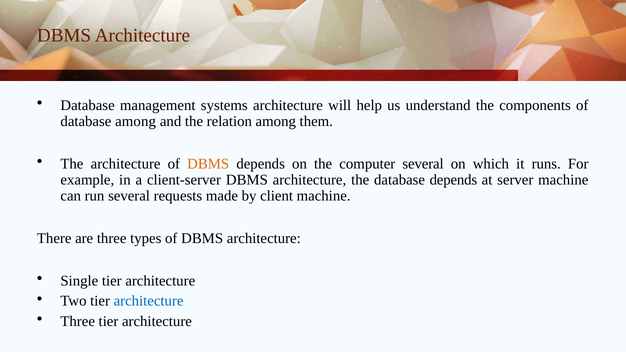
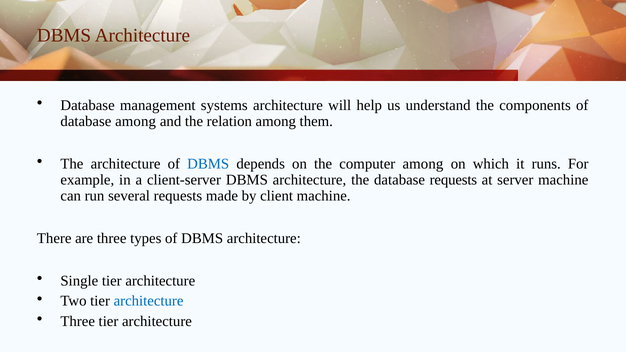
DBMS at (208, 164) colour: orange -> blue
computer several: several -> among
database depends: depends -> requests
